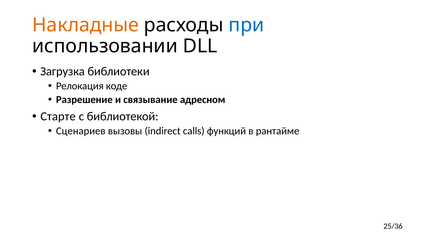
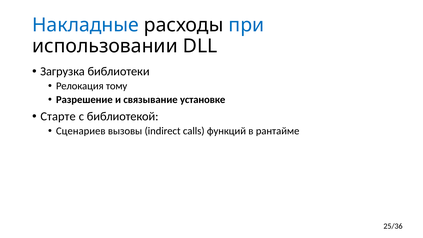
Накладные colour: orange -> blue
коде: коде -> тому
адресном: адресном -> установке
